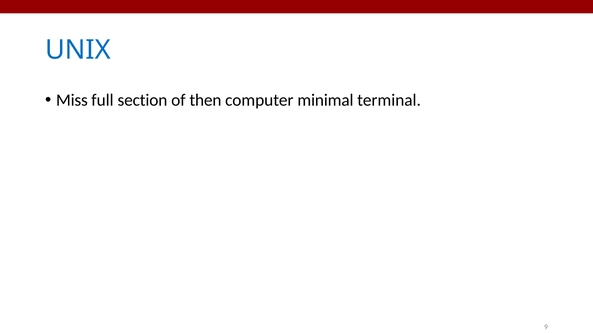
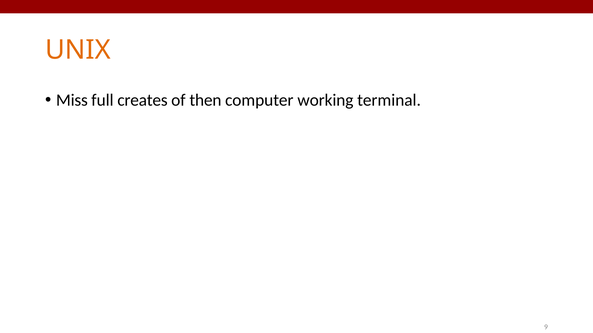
UNIX colour: blue -> orange
section: section -> creates
minimal: minimal -> working
